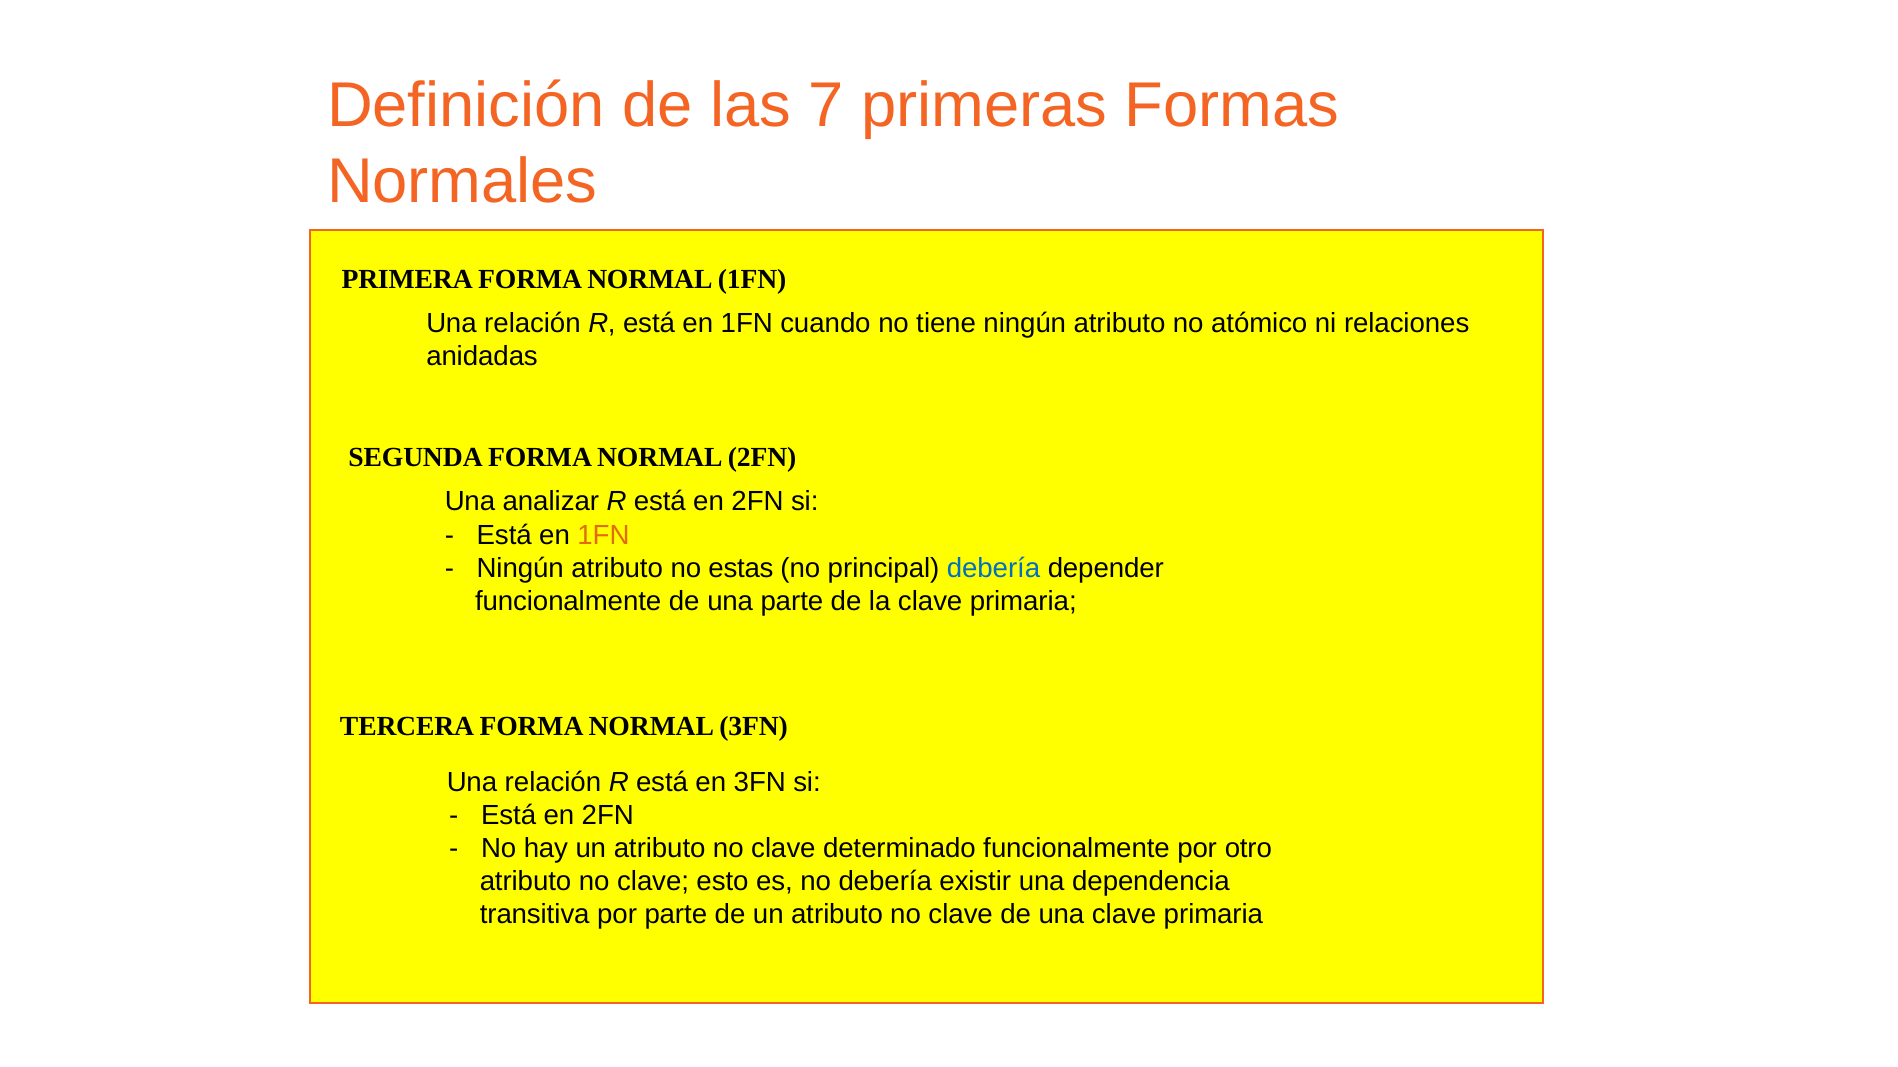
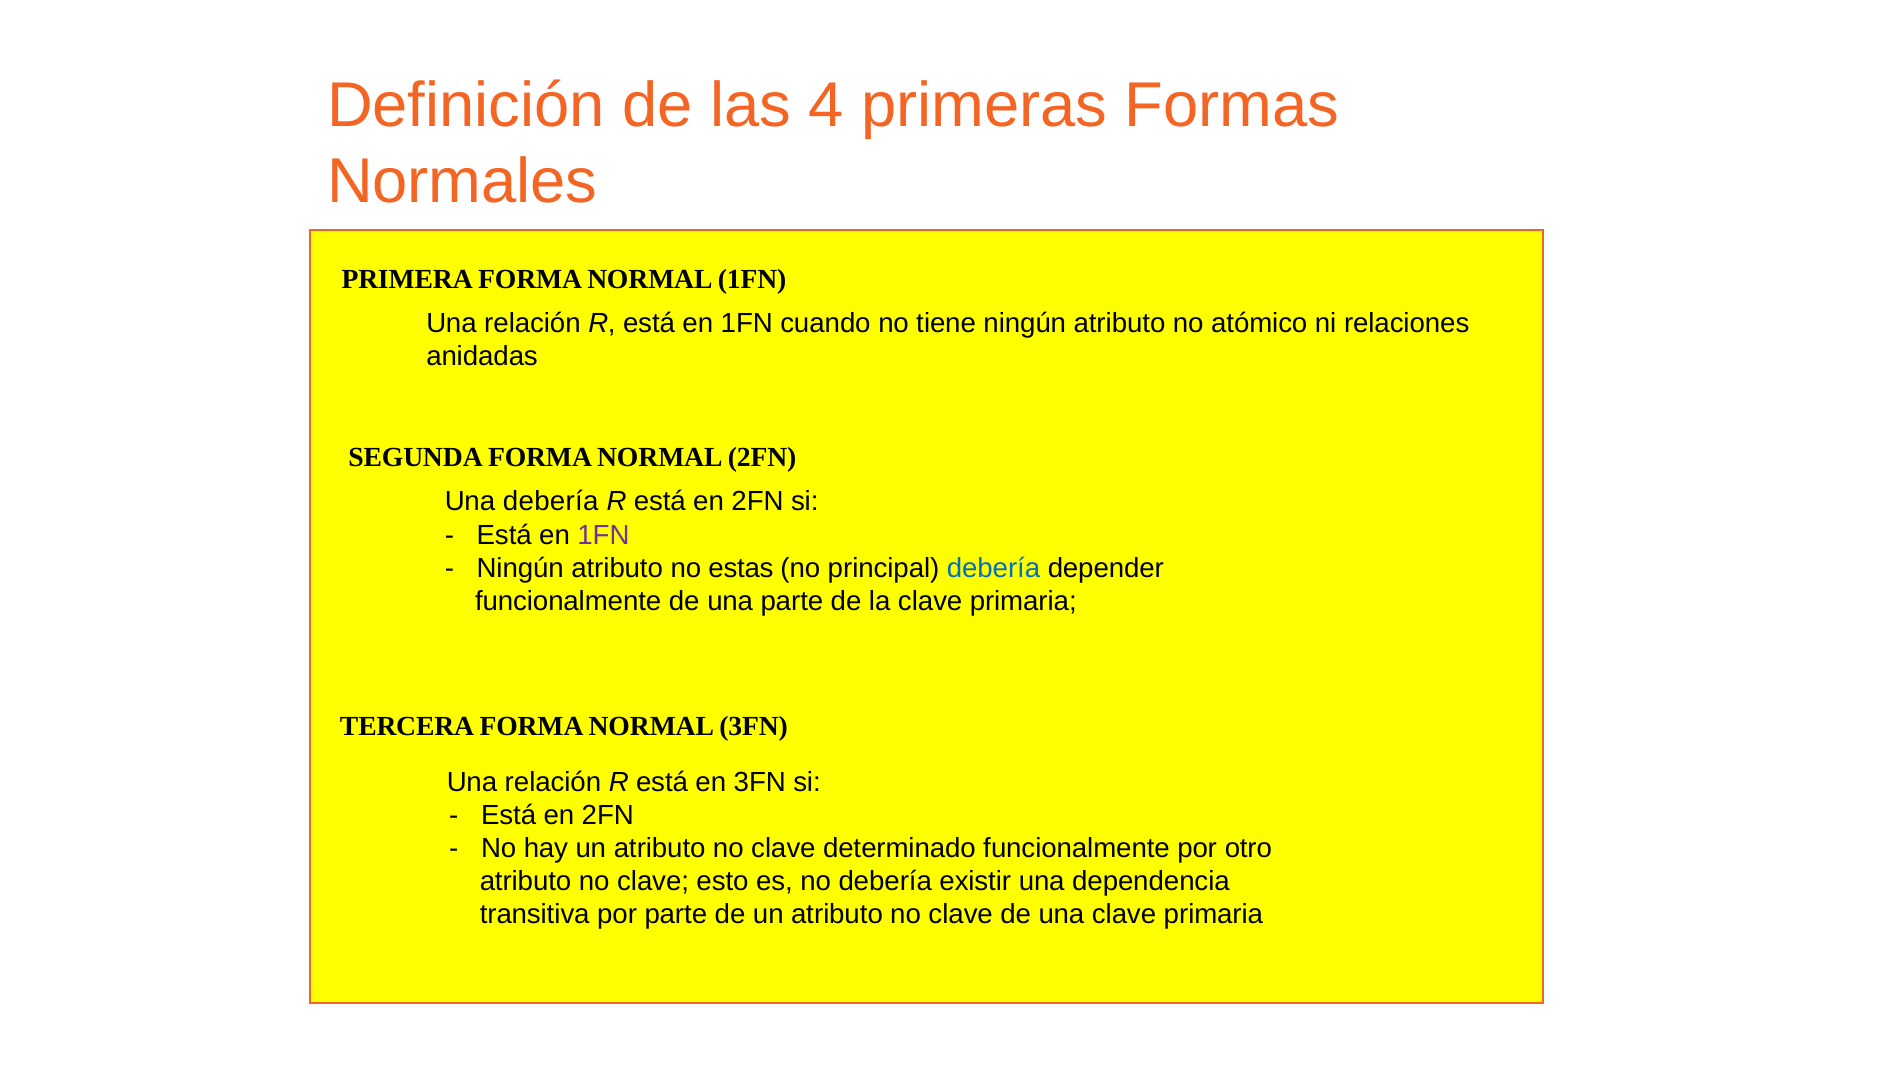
7: 7 -> 4
Una analizar: analizar -> debería
1FN at (603, 535) colour: orange -> purple
